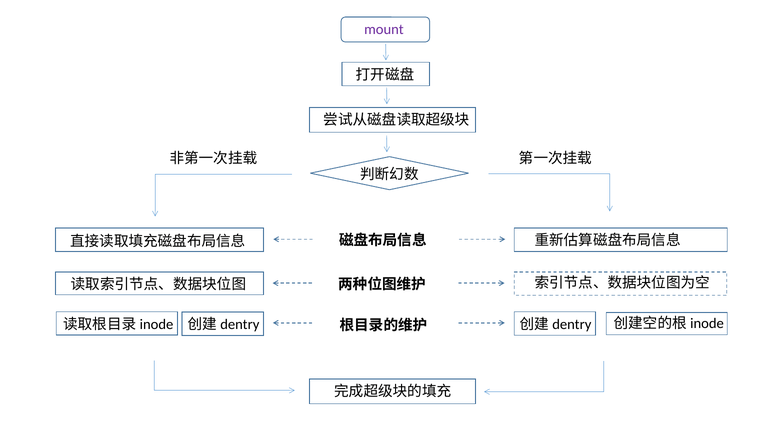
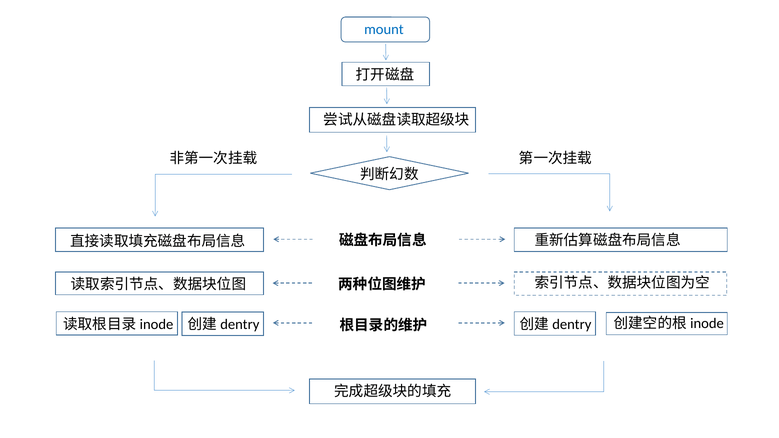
mount colour: purple -> blue
